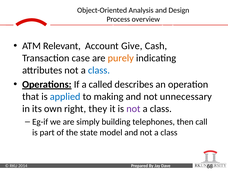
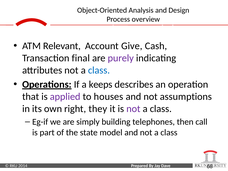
case: case -> final
purely colour: orange -> purple
called: called -> keeps
applied colour: blue -> purple
making: making -> houses
unnecessary: unnecessary -> assumptions
